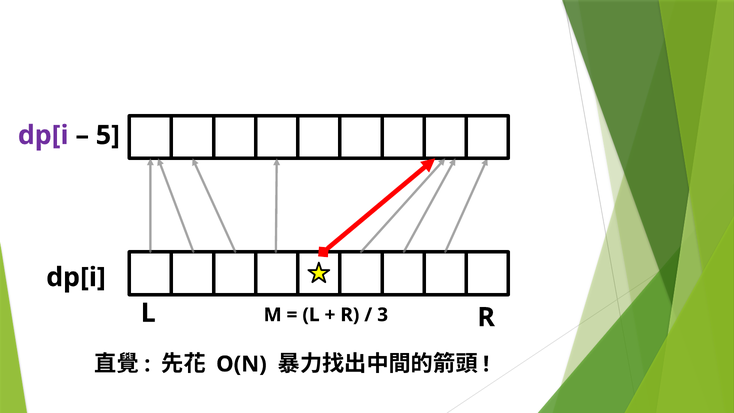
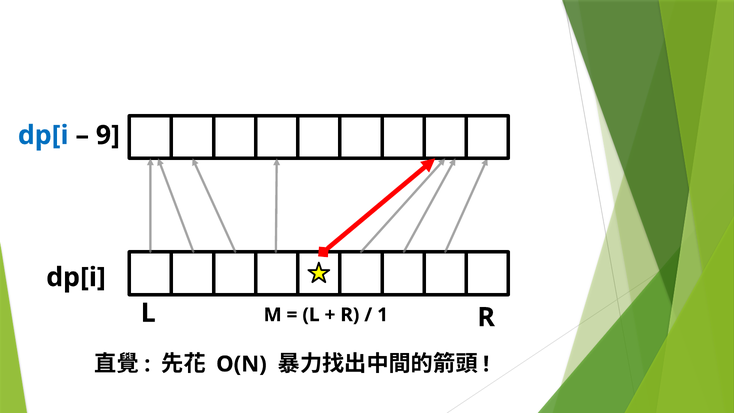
dp[i at (43, 135) colour: purple -> blue
5: 5 -> 9
3: 3 -> 1
